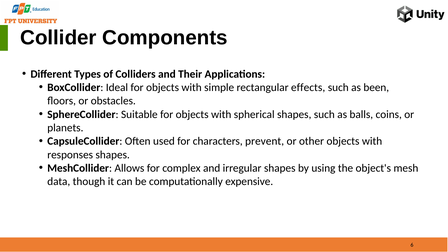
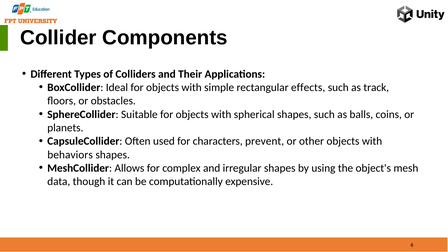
been: been -> track
responses: responses -> behaviors
